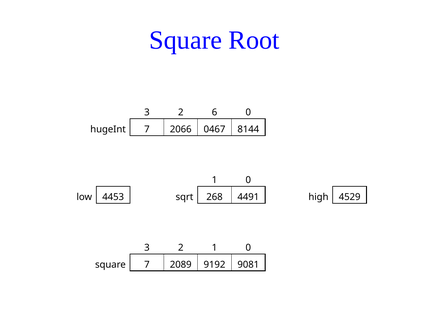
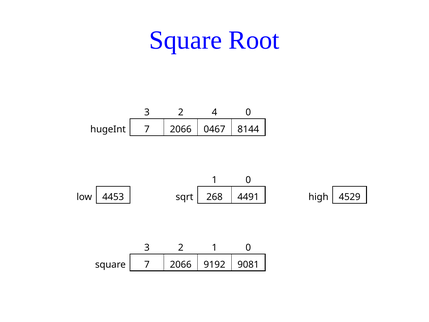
6: 6 -> 4
square 7 2089: 2089 -> 2066
